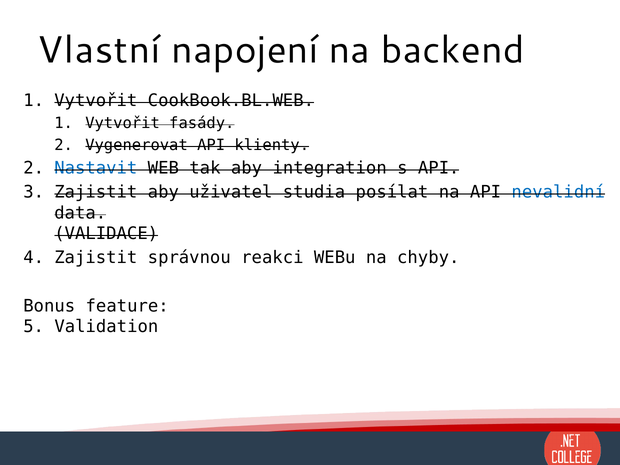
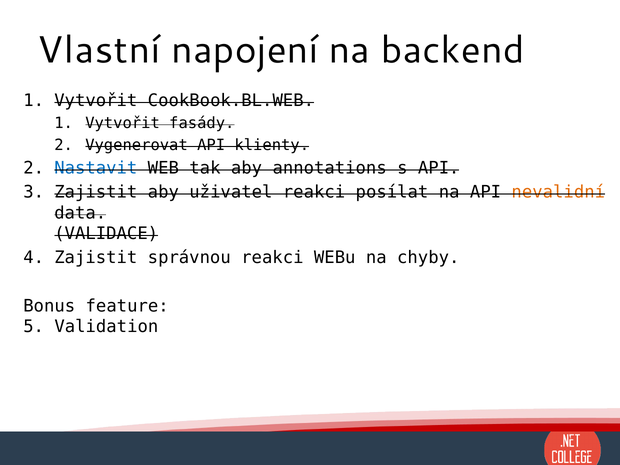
integration: integration -> annotations
uživatel studia: studia -> reakci
nevalidní colour: blue -> orange
